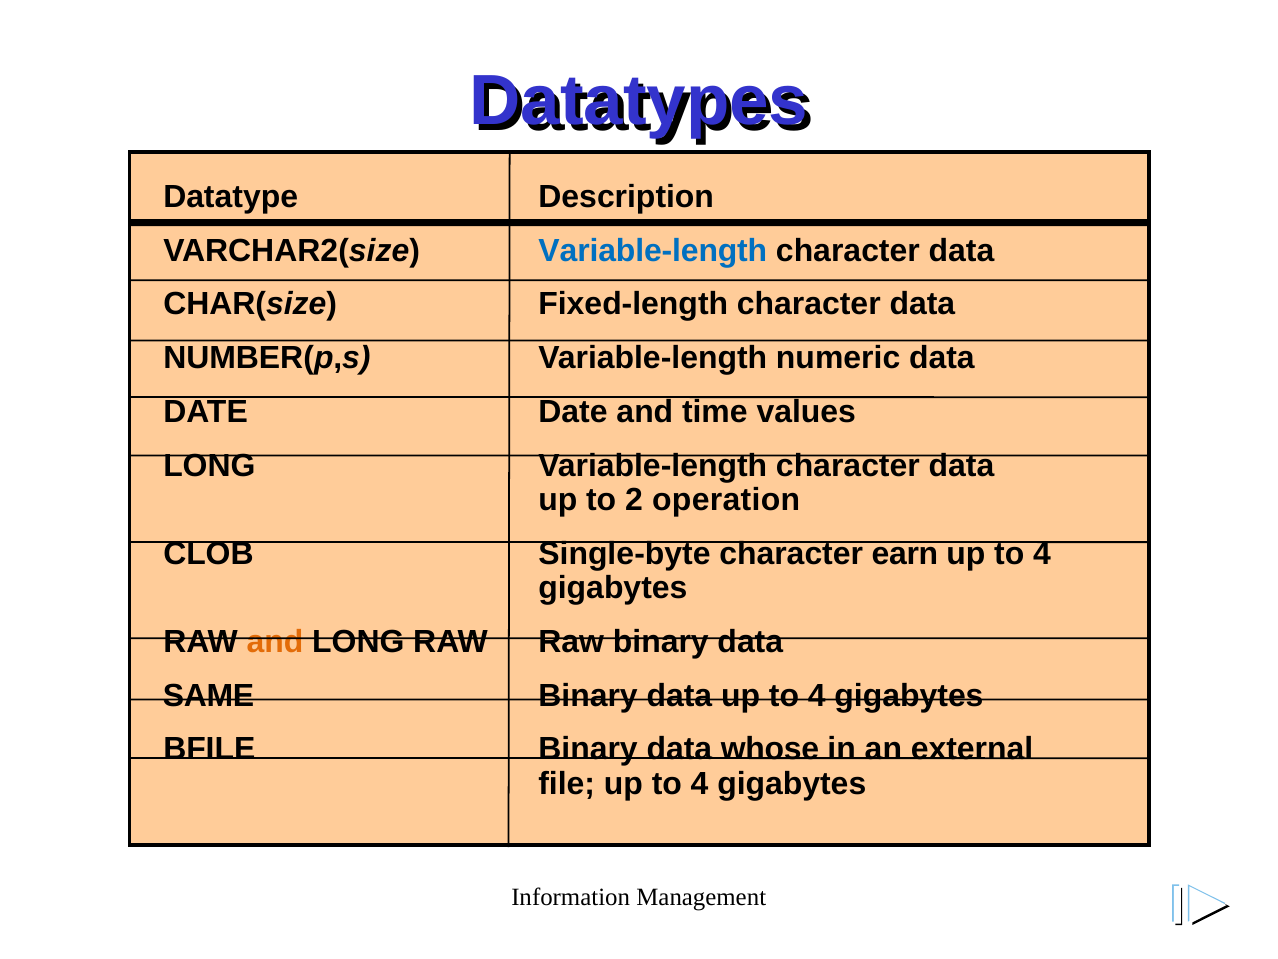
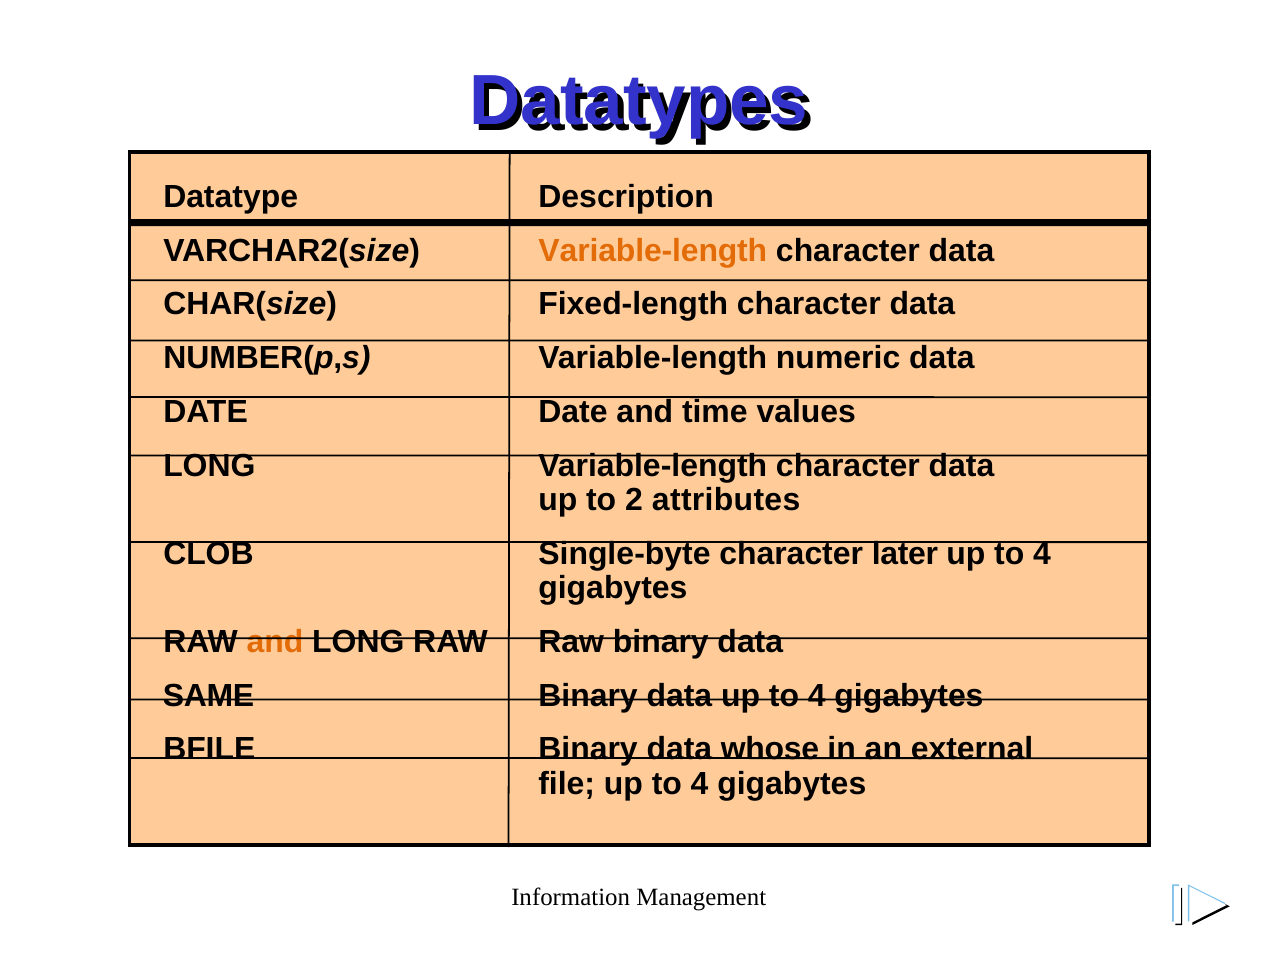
Variable-length at (653, 250) colour: blue -> orange
operation: operation -> attributes
earn: earn -> later
